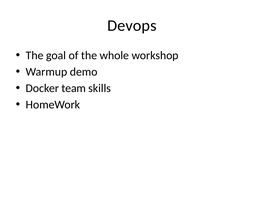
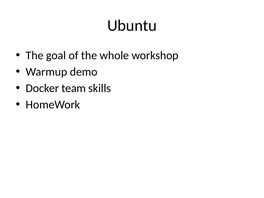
Devops: Devops -> Ubuntu
